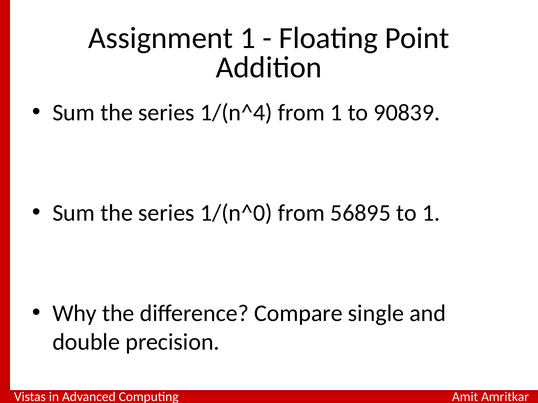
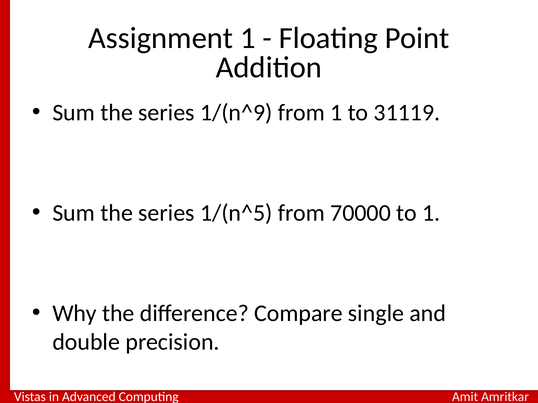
1/(n^4: 1/(n^4 -> 1/(n^9
90839: 90839 -> 31119
1/(n^0: 1/(n^0 -> 1/(n^5
56895: 56895 -> 70000
